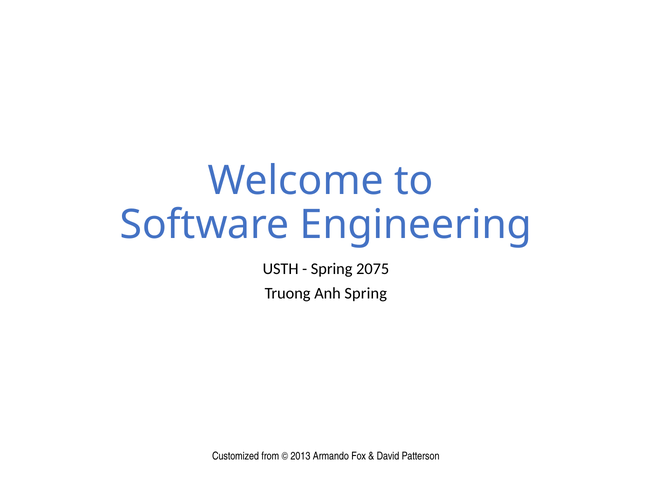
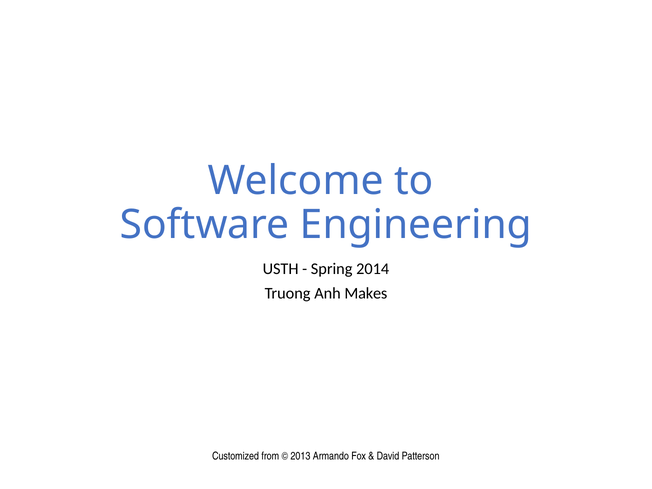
2075: 2075 -> 2014
Anh Spring: Spring -> Makes
